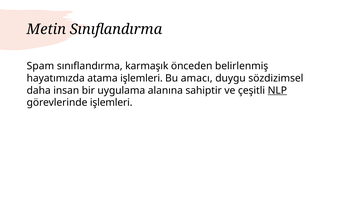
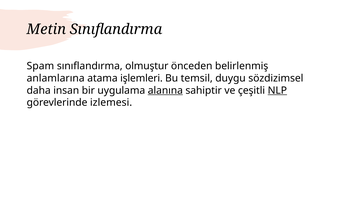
karmaşık: karmaşık -> olmuştur
hayatımızda: hayatımızda -> anlamlarına
amacı: amacı -> temsil
alanına underline: none -> present
görevlerinde işlemleri: işlemleri -> izlemesi
